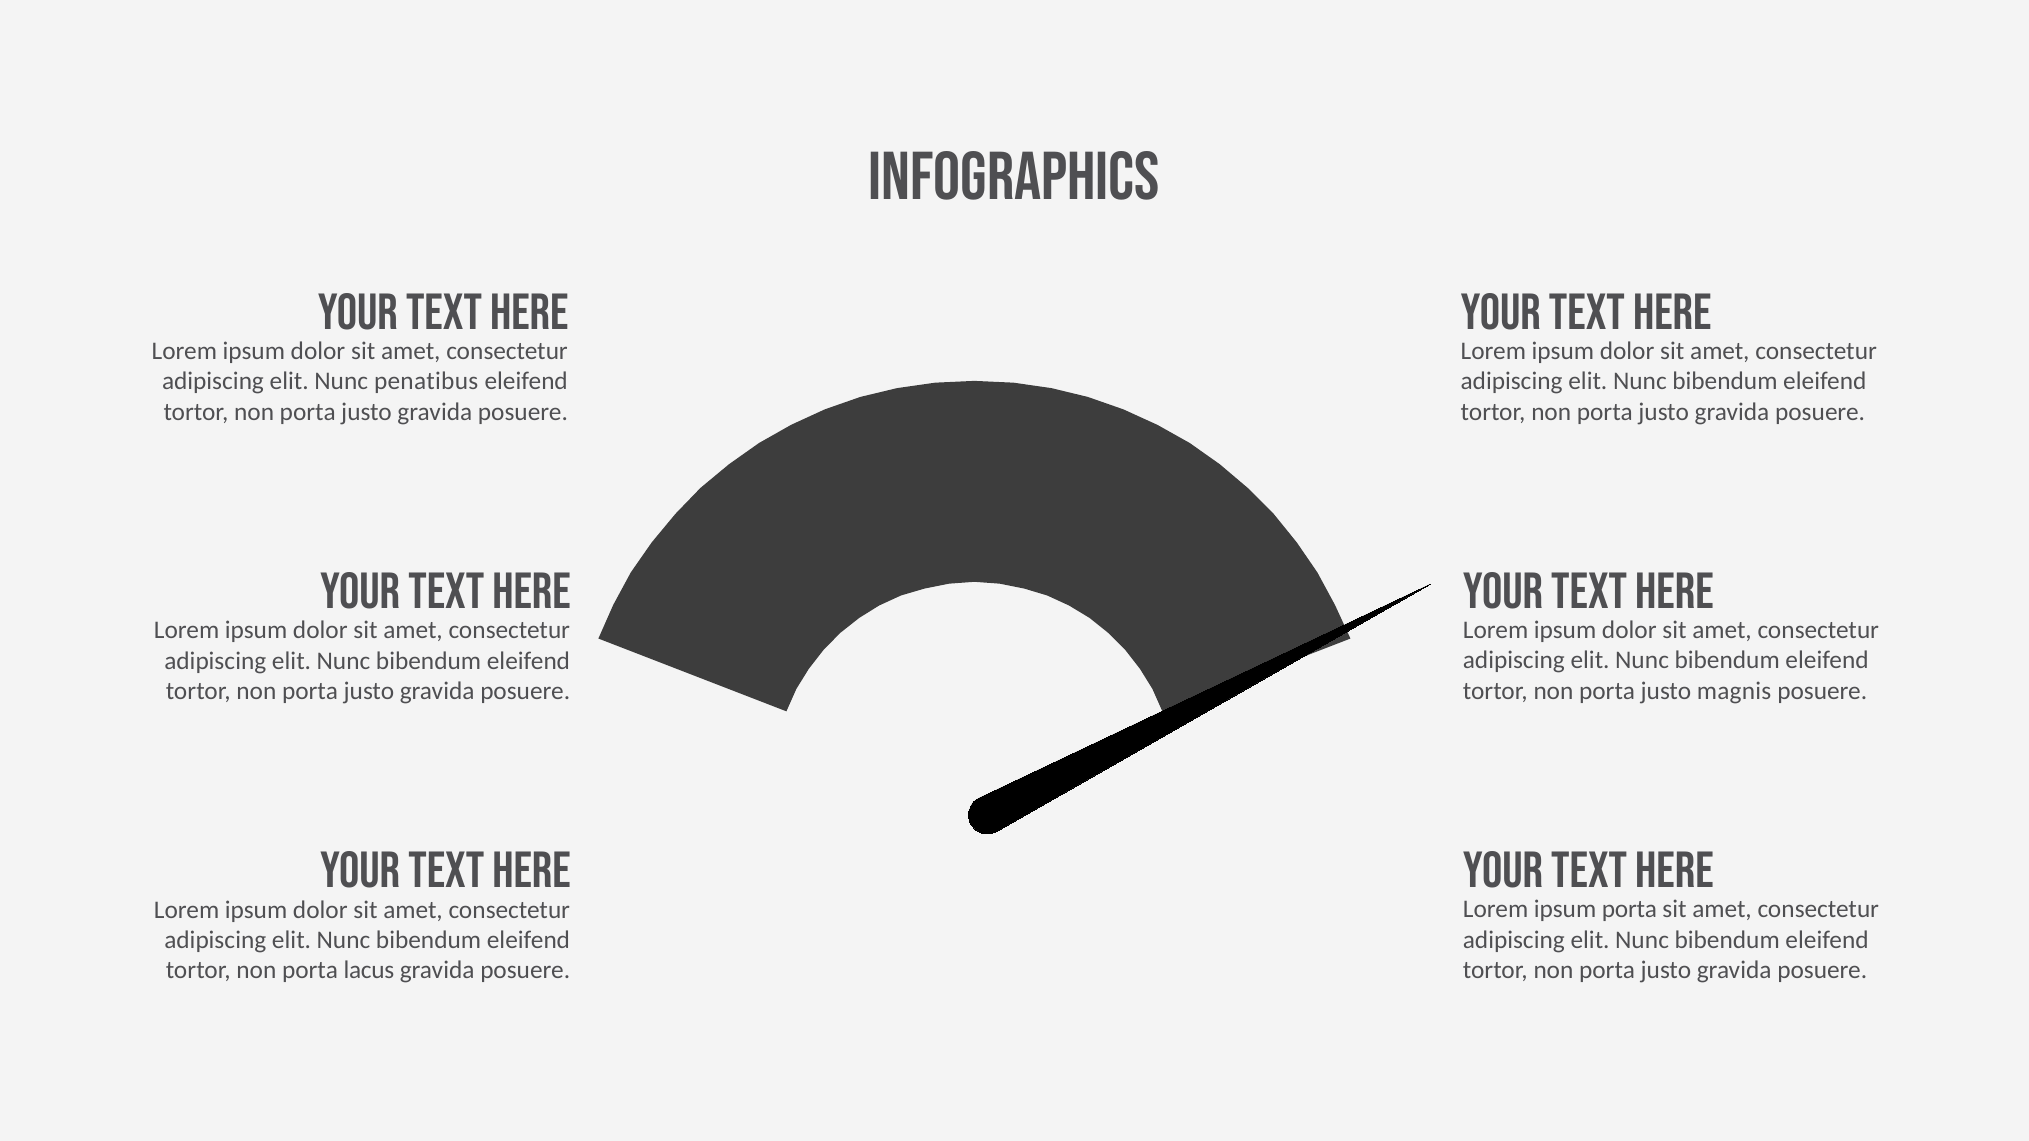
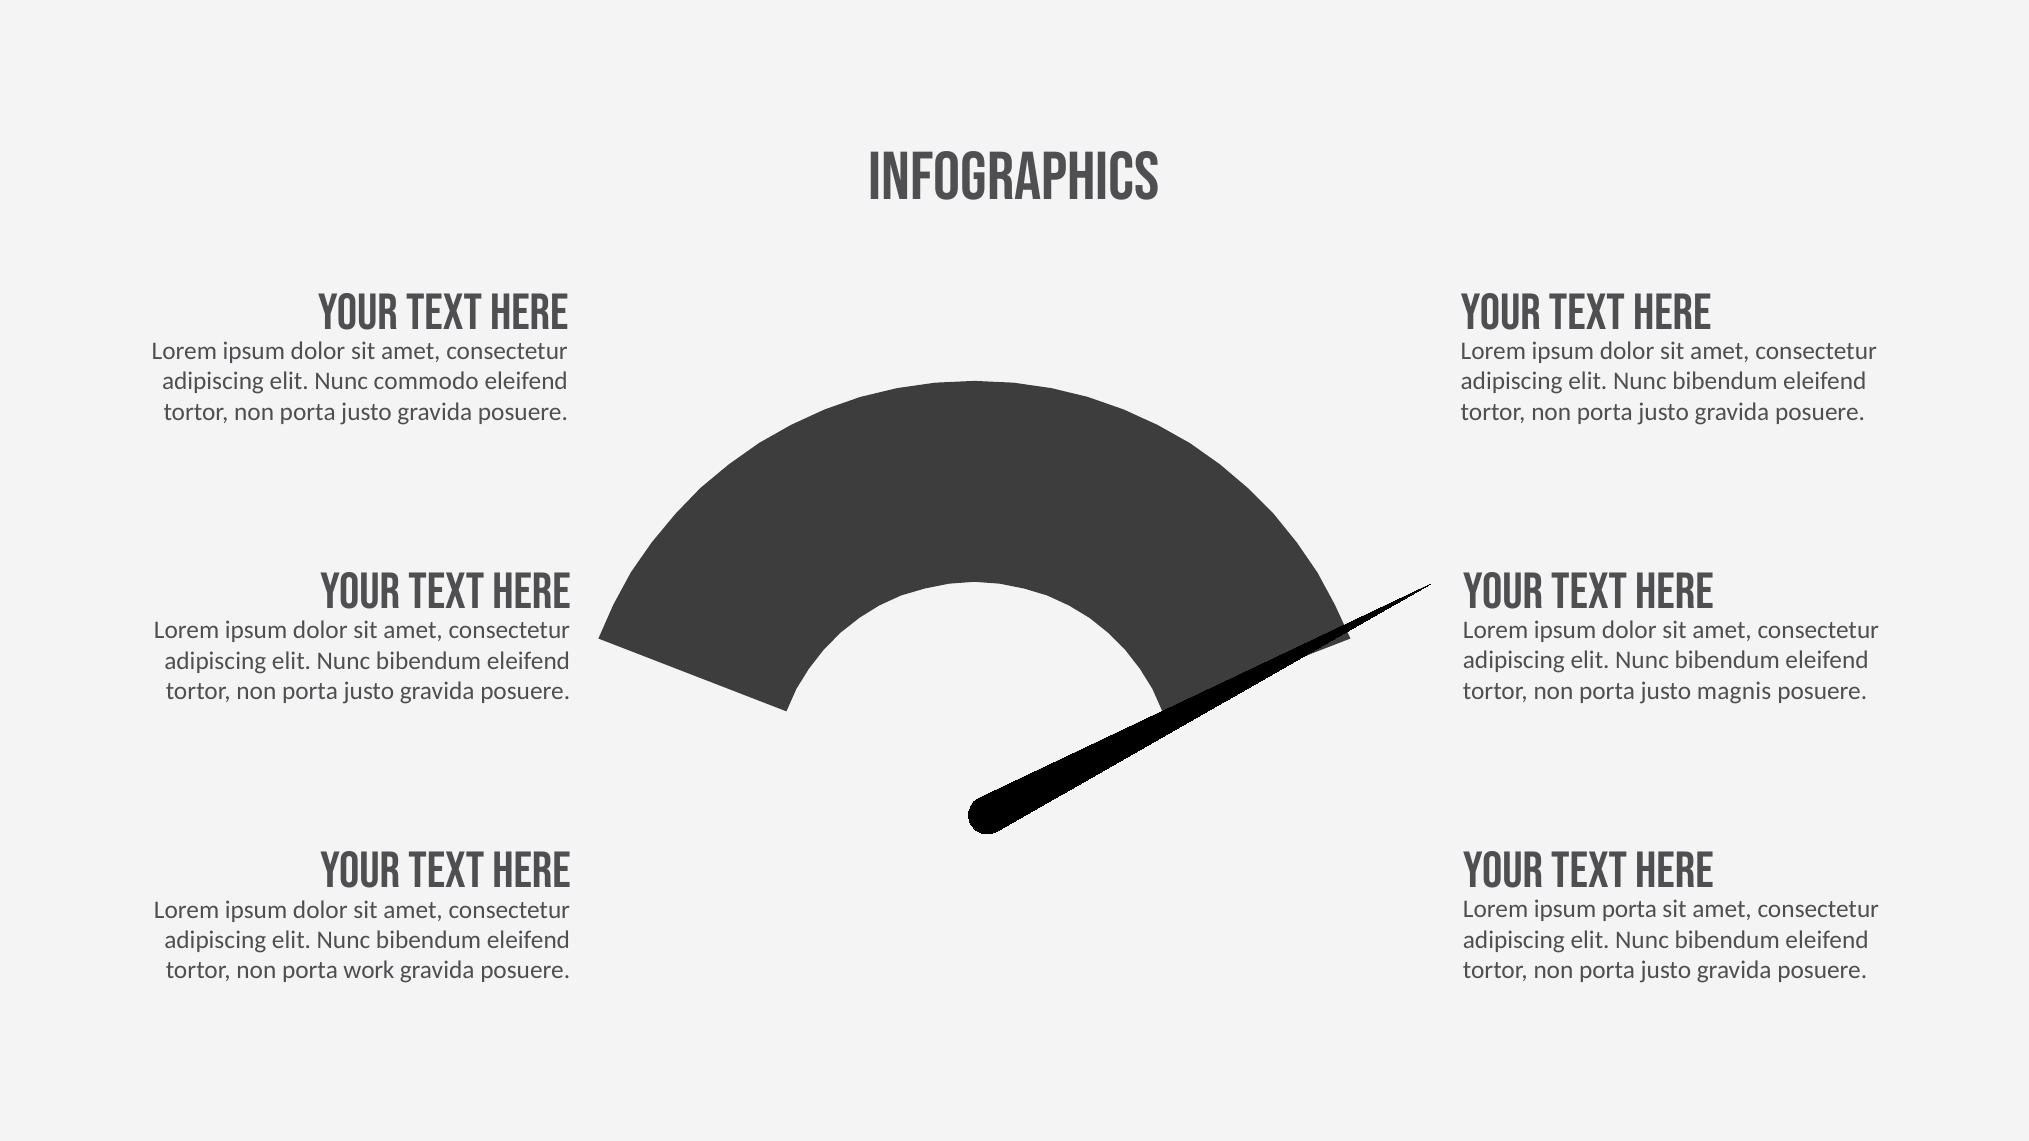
penatibus: penatibus -> commodo
lacus: lacus -> work
